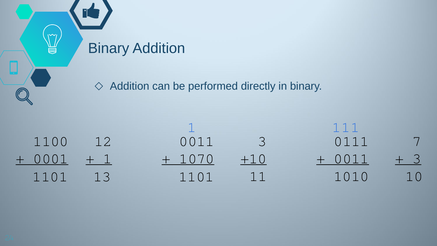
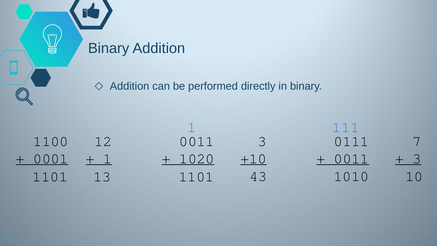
1070: 1070 -> 1020
11: 11 -> 43
